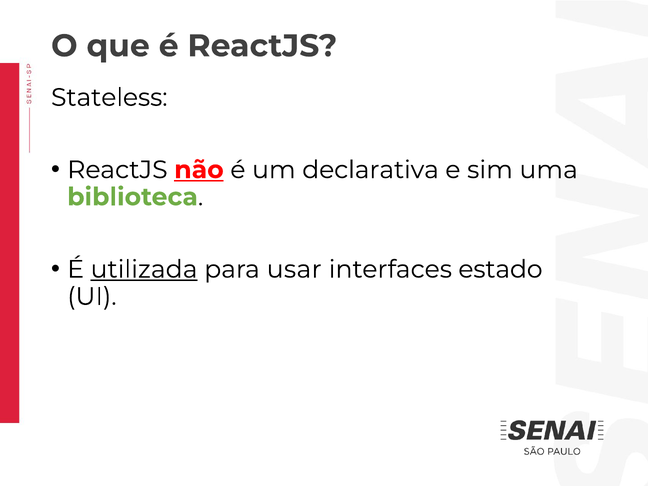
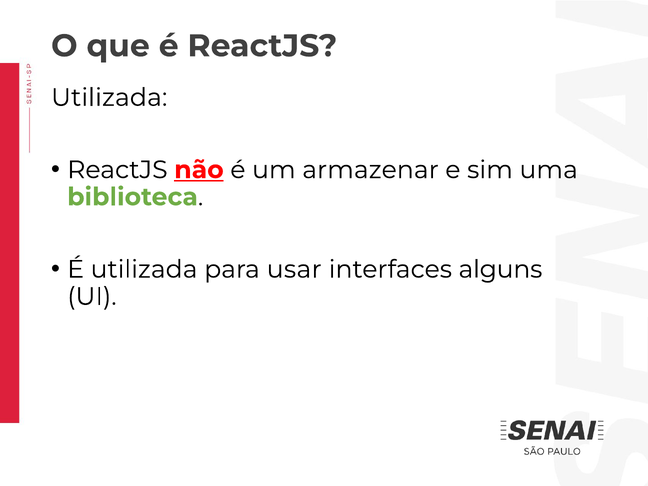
Stateless at (109, 98): Stateless -> Utilizada
declarativa: declarativa -> armazenar
utilizada at (144, 269) underline: present -> none
estado: estado -> alguns
